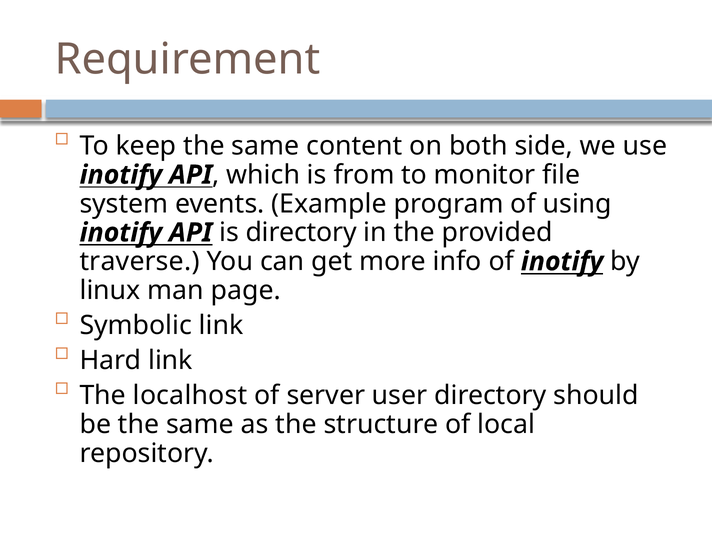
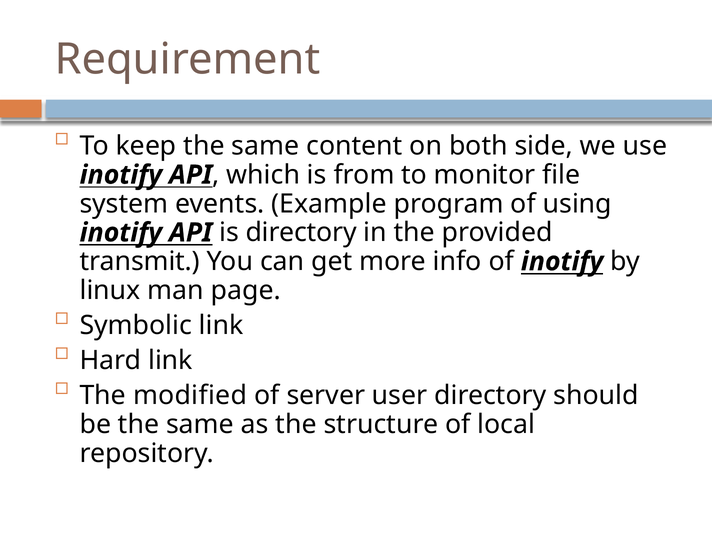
traverse: traverse -> transmit
localhost: localhost -> modified
